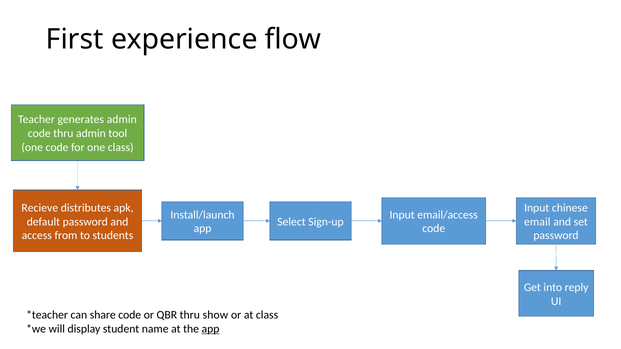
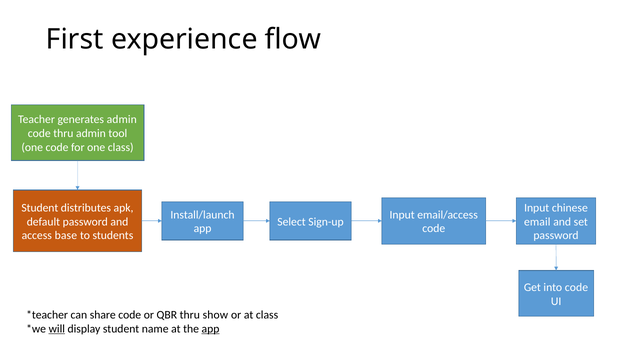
Recieve at (40, 208): Recieve -> Student
from: from -> base
into reply: reply -> code
will underline: none -> present
